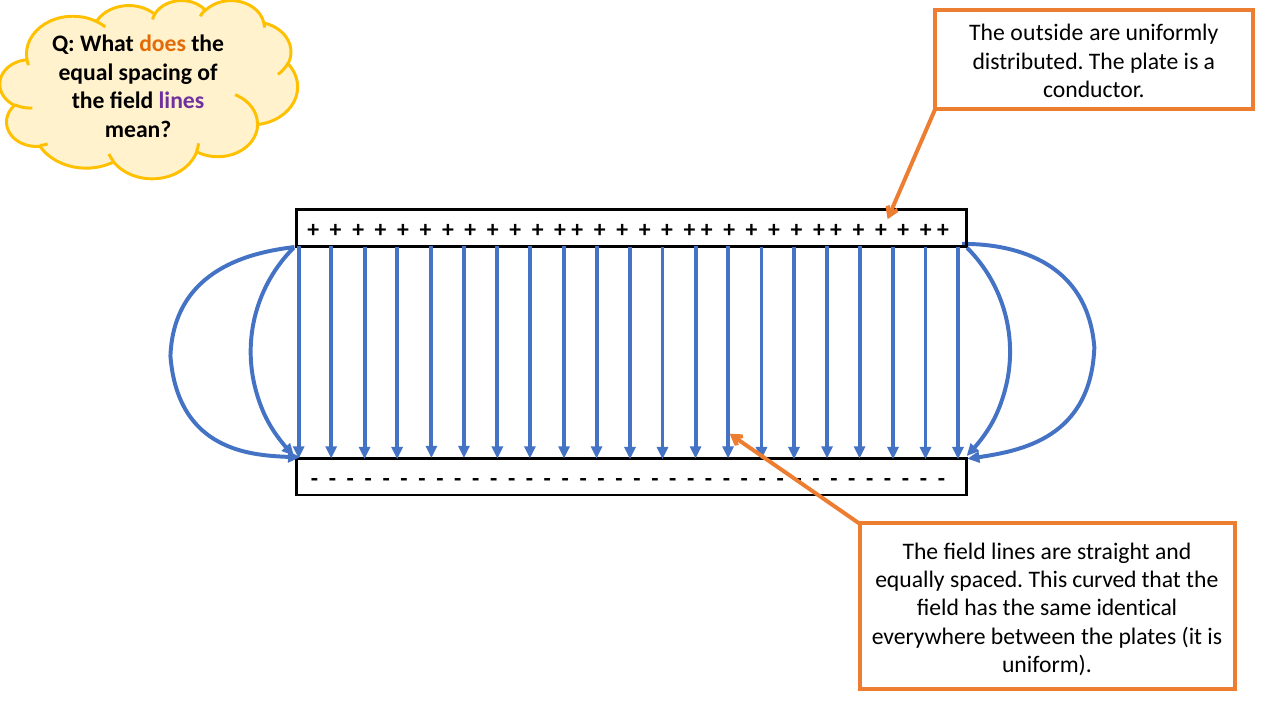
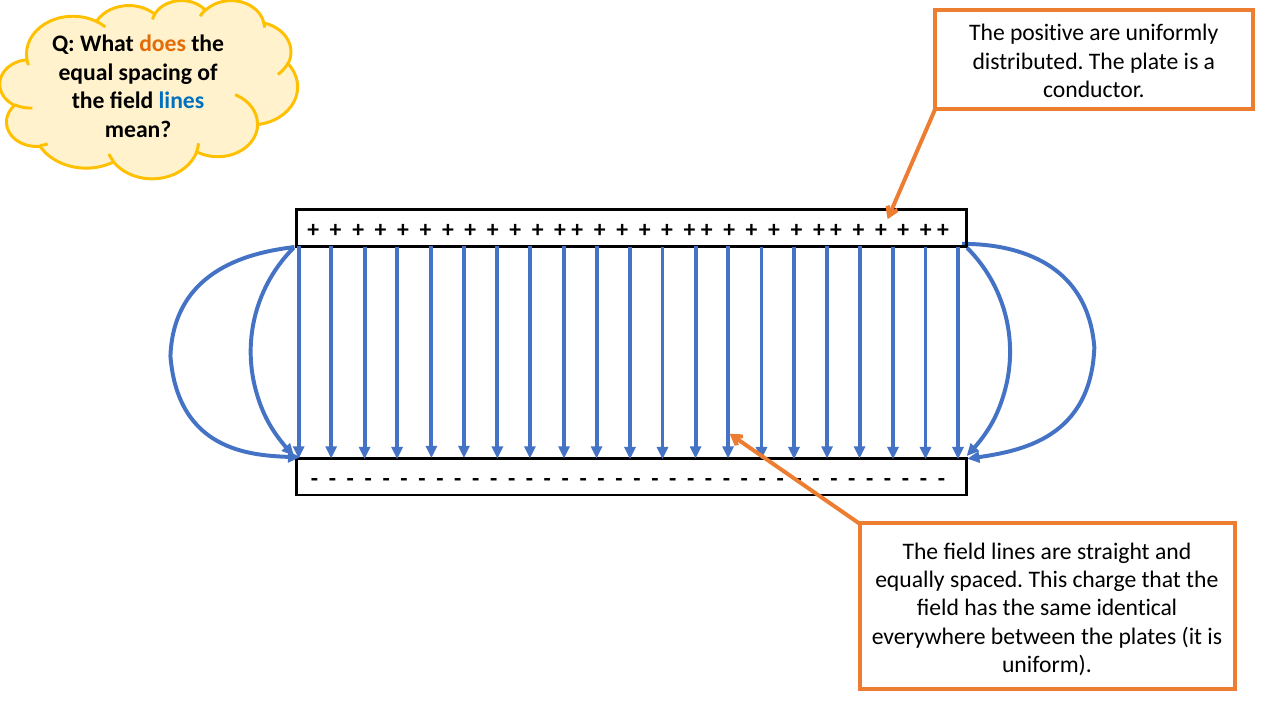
outside: outside -> positive
lines at (181, 101) colour: purple -> blue
curved: curved -> charge
